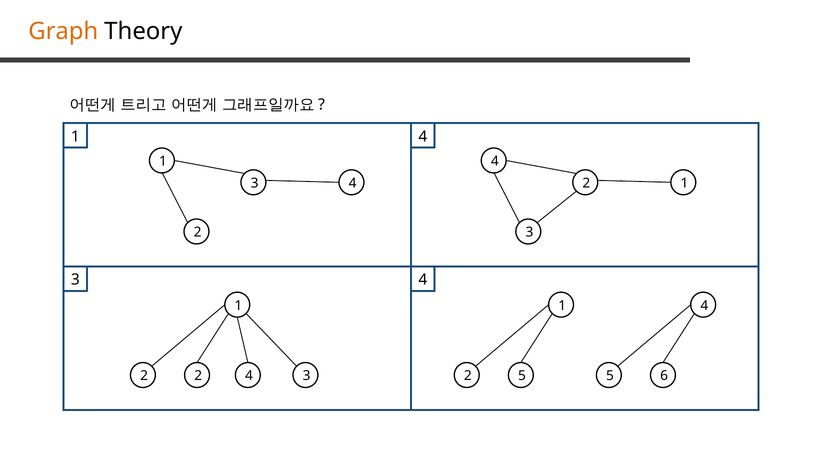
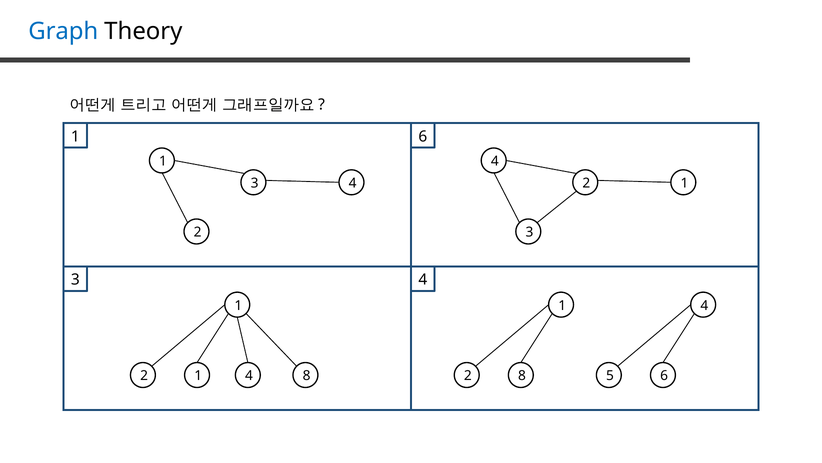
Graph colour: orange -> blue
1 4: 4 -> 6
2 2: 2 -> 1
3 at (307, 375): 3 -> 8
2 5: 5 -> 8
